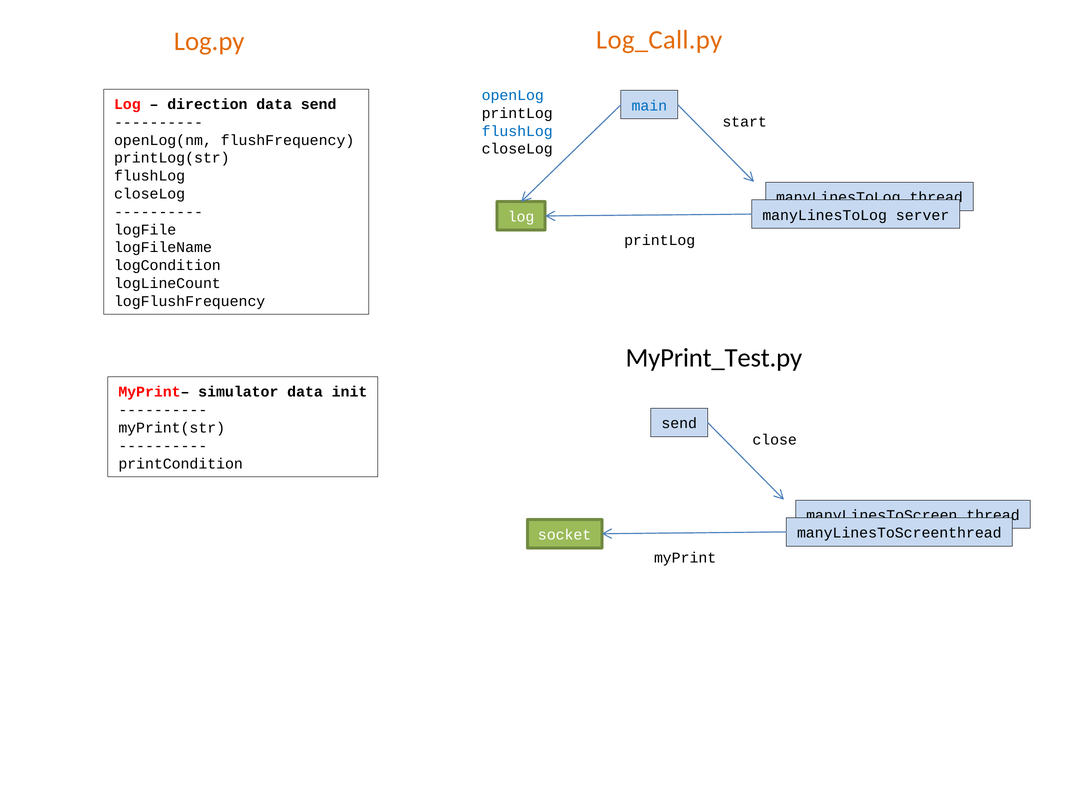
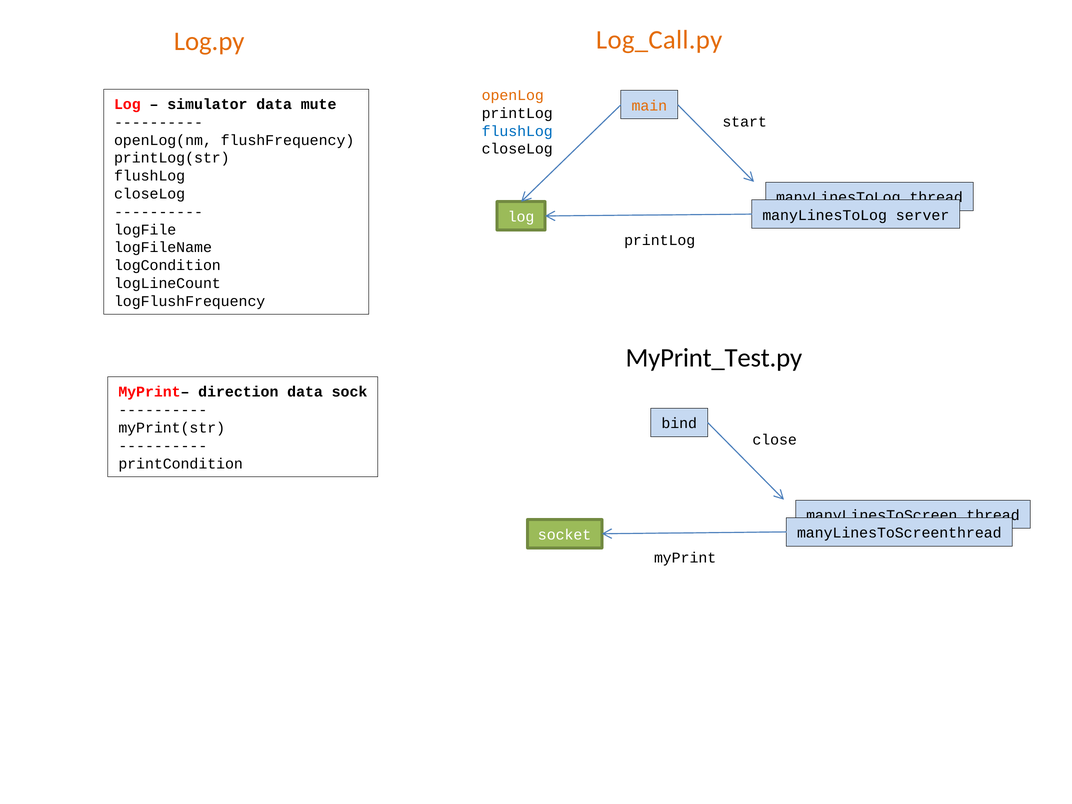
openLog colour: blue -> orange
direction: direction -> simulator
data send: send -> mute
main colour: blue -> orange
simulator: simulator -> direction
init: init -> sock
send at (679, 424): send -> bind
